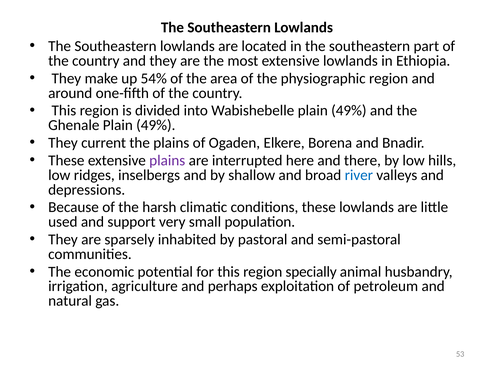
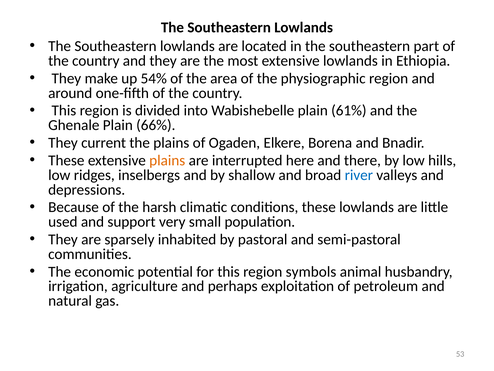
Wabishebelle plain 49%: 49% -> 61%
Ghenale Plain 49%: 49% -> 66%
plains at (167, 160) colour: purple -> orange
specially: specially -> symbols
